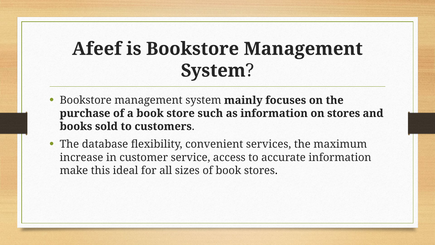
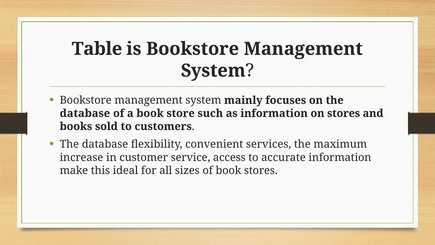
Afeef: Afeef -> Table
purchase at (85, 113): purchase -> database
